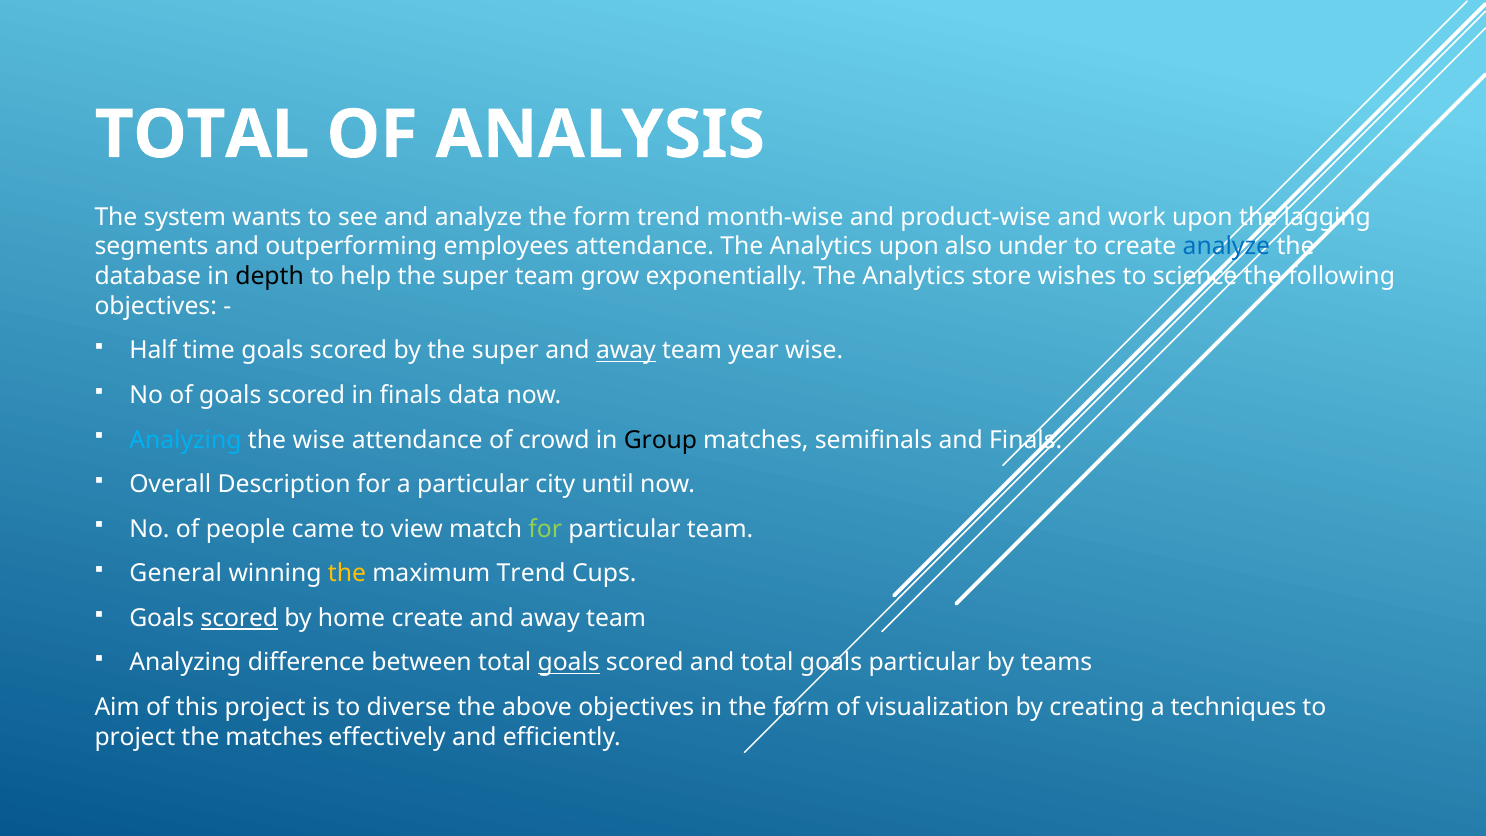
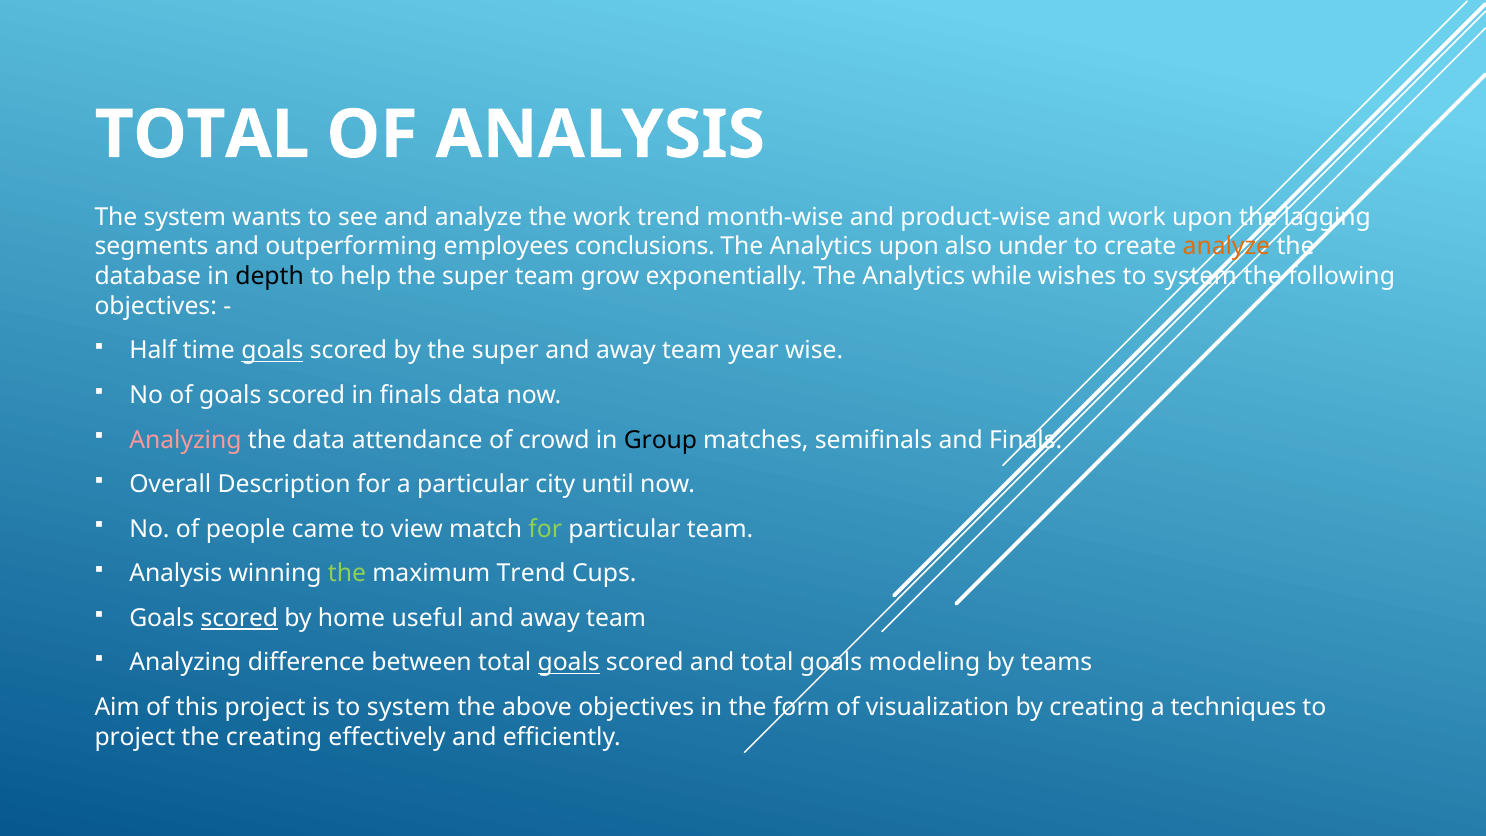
analyze the form: form -> work
employees attendance: attendance -> conclusions
analyze at (1226, 247) colour: blue -> orange
store: store -> while
wishes to science: science -> system
goals at (272, 351) underline: none -> present
away at (626, 351) underline: present -> none
Analyzing at (185, 440) colour: light blue -> pink
the wise: wise -> data
General at (176, 574): General -> Analysis
the at (347, 574) colour: yellow -> light green
home create: create -> useful
goals particular: particular -> modeling
is to diverse: diverse -> system
the matches: matches -> creating
